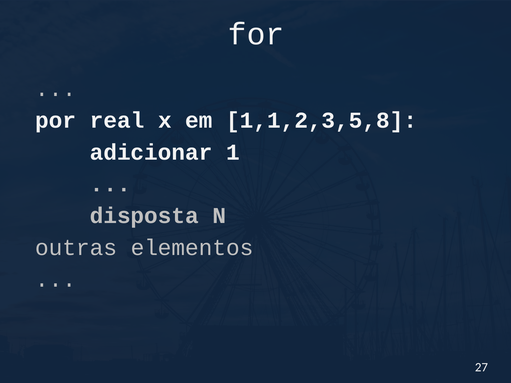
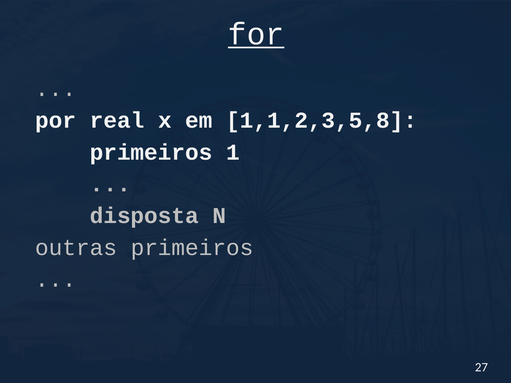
for underline: none -> present
adicionar at (151, 152): adicionar -> primeiros
outras elementos: elementos -> primeiros
